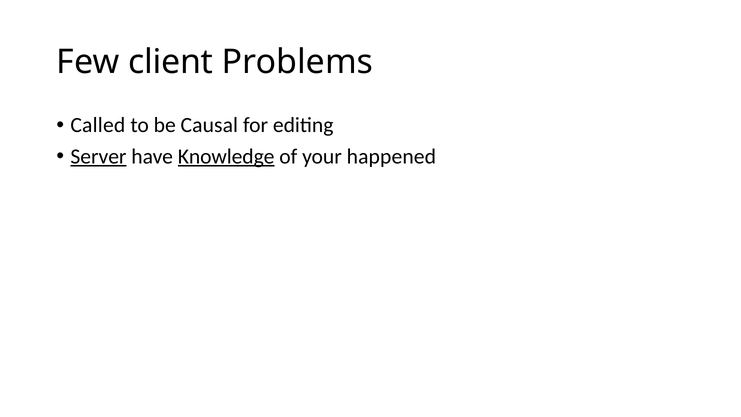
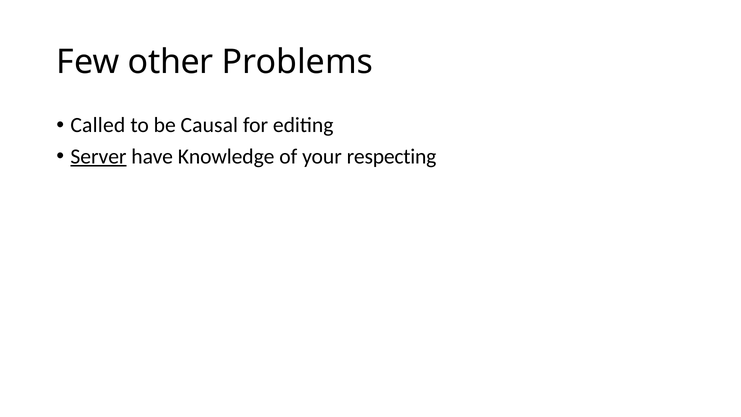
client: client -> other
Knowledge underline: present -> none
happened: happened -> respecting
